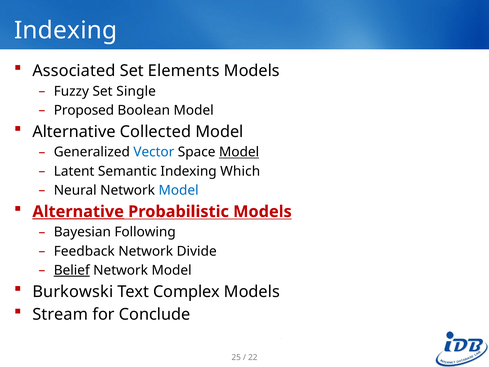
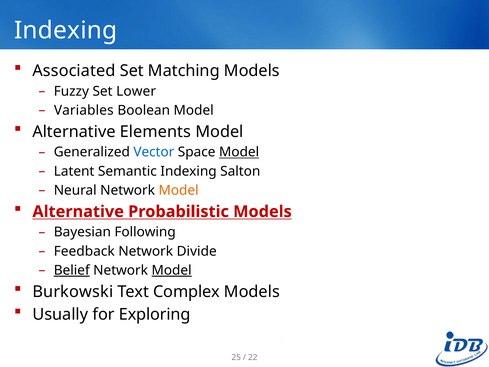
Elements: Elements -> Matching
Single: Single -> Lower
Proposed: Proposed -> Variables
Collected: Collected -> Elements
Which: Which -> Salton
Model at (179, 190) colour: blue -> orange
Alternative at (78, 212) underline: present -> none
Model at (172, 270) underline: none -> present
Stream: Stream -> Usually
Conclude: Conclude -> Exploring
